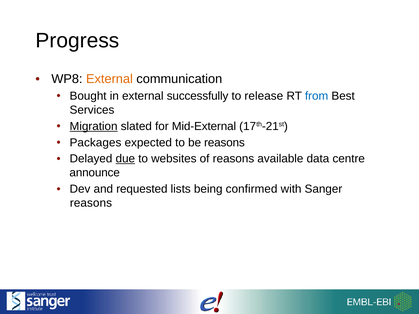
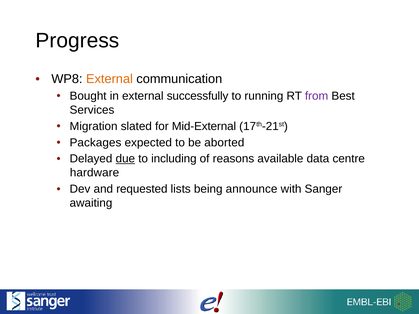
release: release -> running
from colour: blue -> purple
Migration underline: present -> none
be reasons: reasons -> aborted
websites: websites -> including
announce: announce -> hardware
confirmed: confirmed -> announce
reasons at (91, 203): reasons -> awaiting
